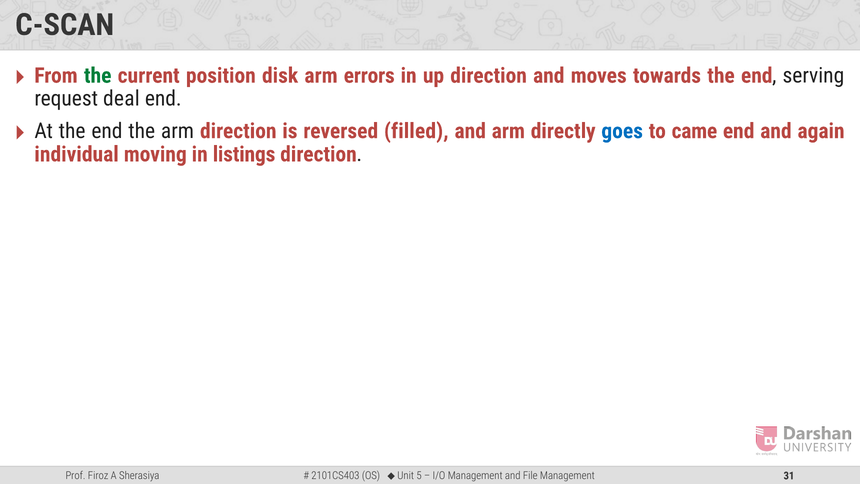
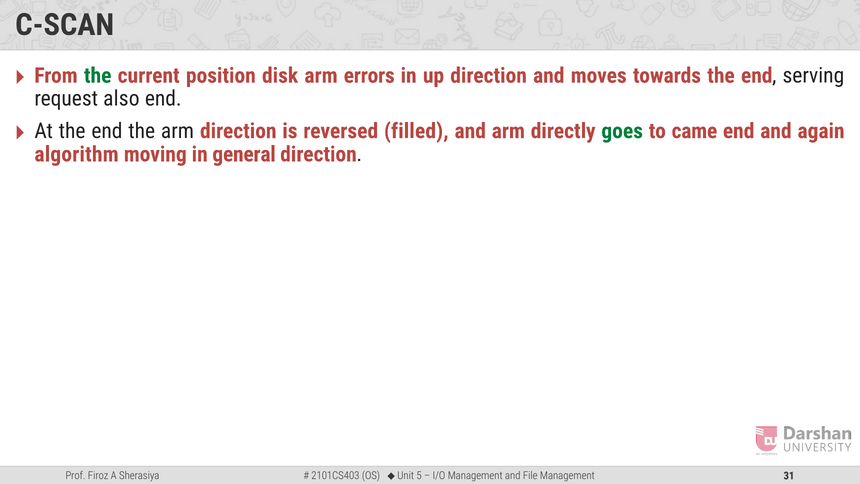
deal: deal -> also
goes colour: blue -> green
individual: individual -> algorithm
listings: listings -> general
